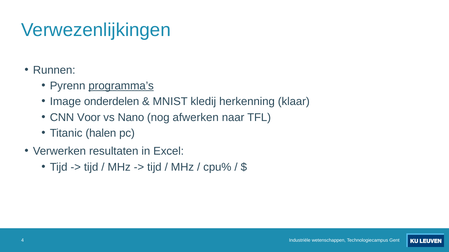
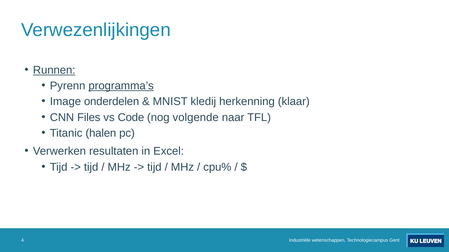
Runnen underline: none -> present
Voor: Voor -> Files
Nano: Nano -> Code
afwerken: afwerken -> volgende
